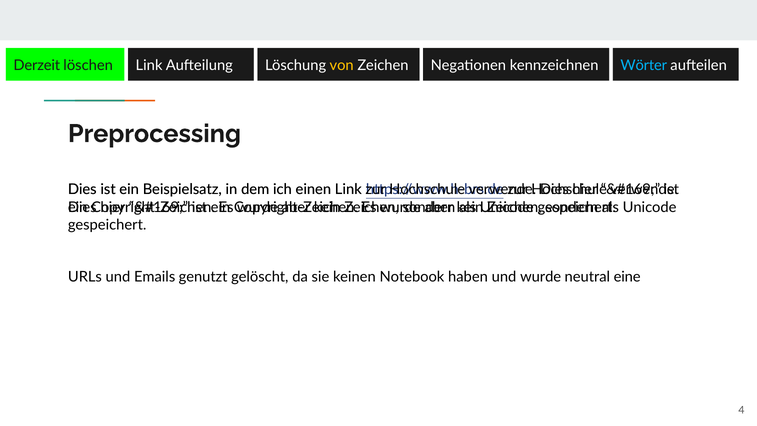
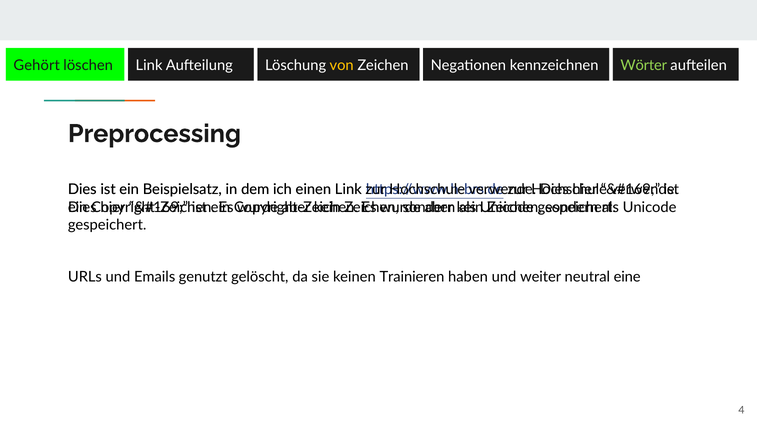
Derzeit: Derzeit -> Gehört
Wörter at (644, 65) colour: light blue -> light green
Notebook: Notebook -> Trainieren
und wurde: wurde -> weiter
